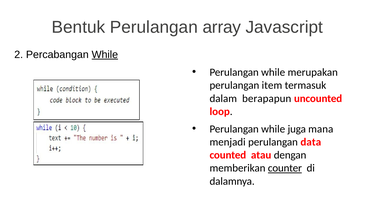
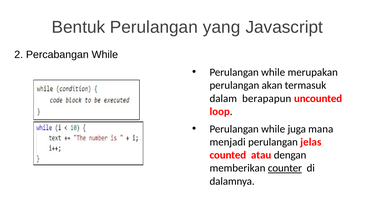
array: array -> yang
While at (105, 55) underline: present -> none
item: item -> akan
data: data -> jelas
